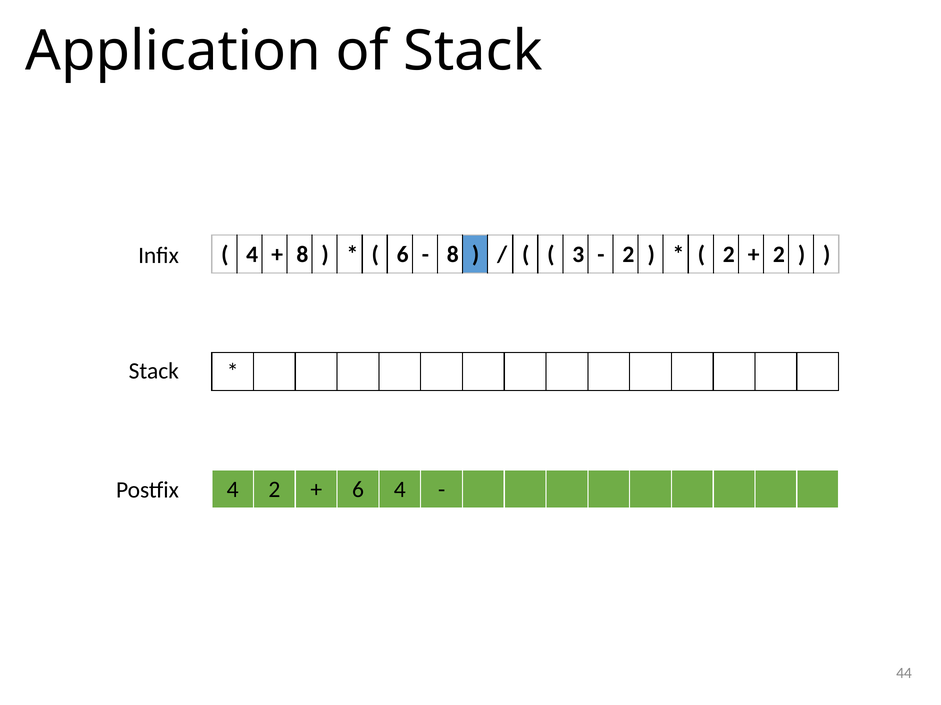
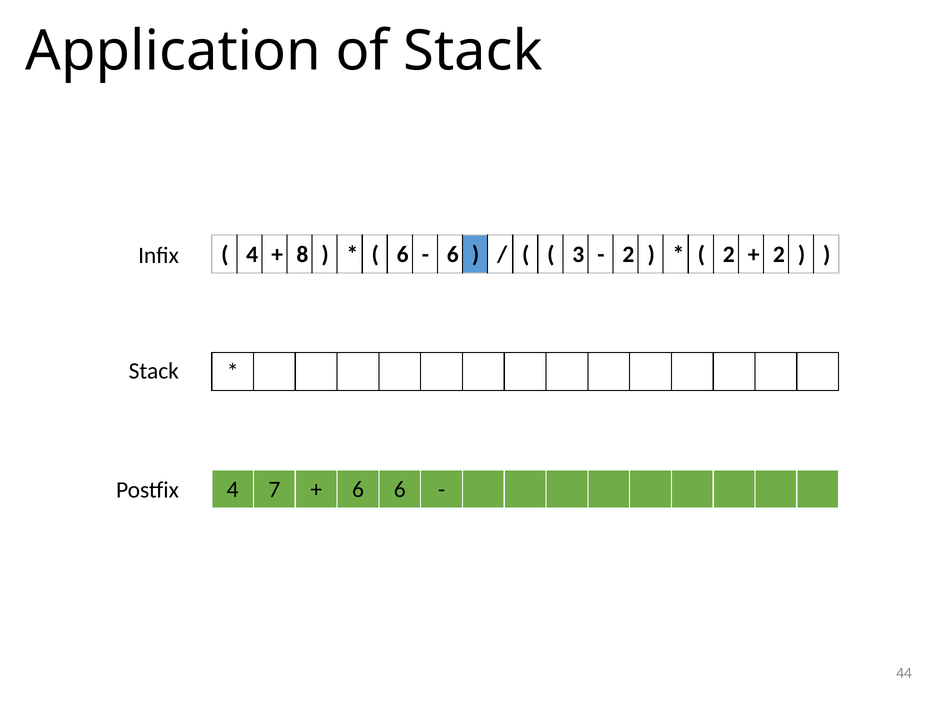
8 at (453, 255): 8 -> 6
4 2: 2 -> 7
6 4: 4 -> 6
